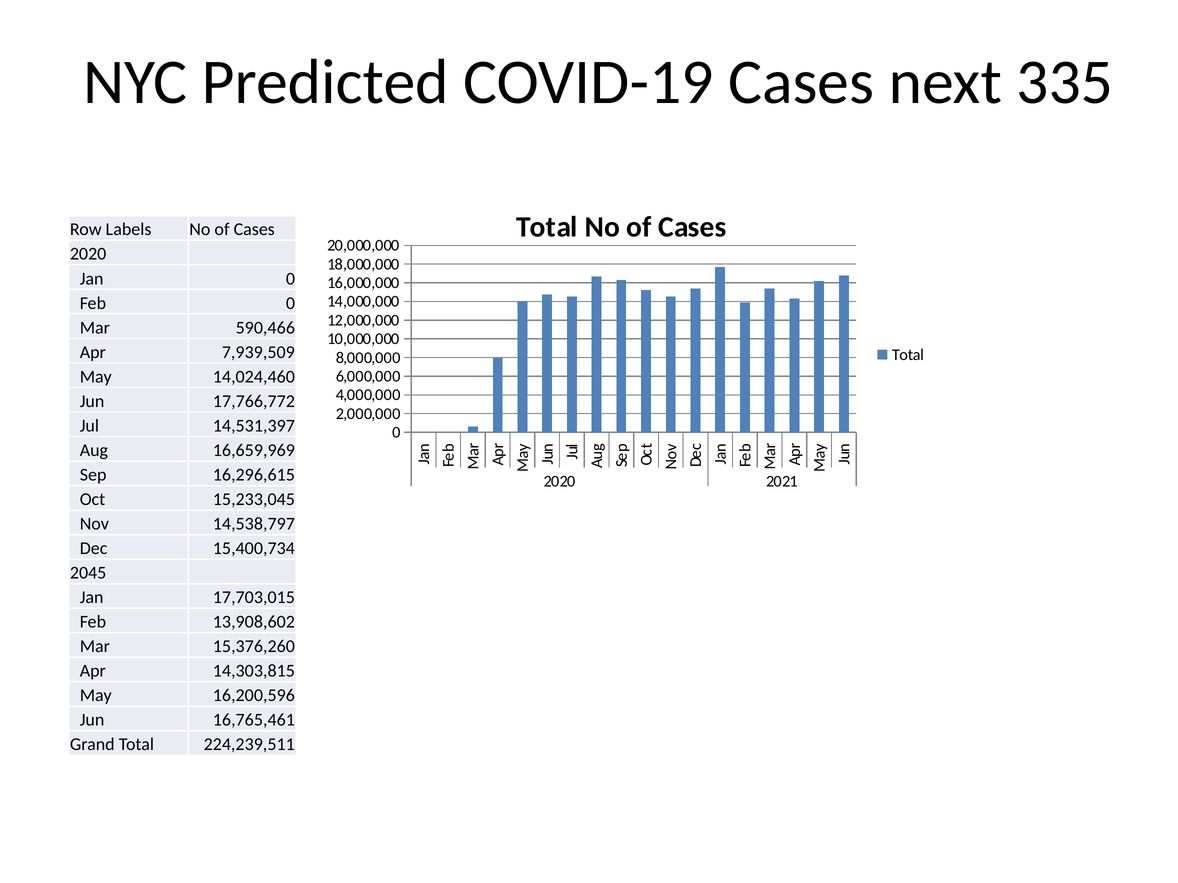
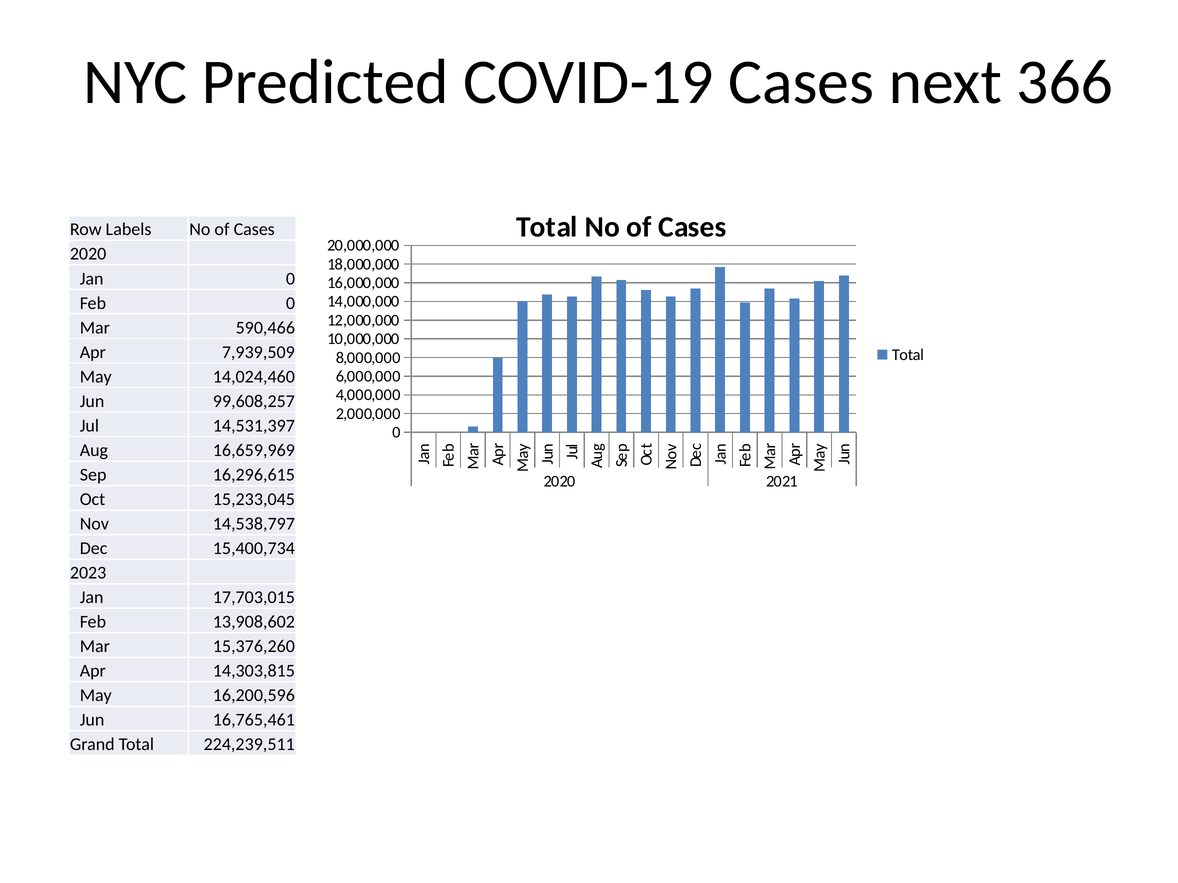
335: 335 -> 366
17,766,772: 17,766,772 -> 99,608,257
2045: 2045 -> 2023
